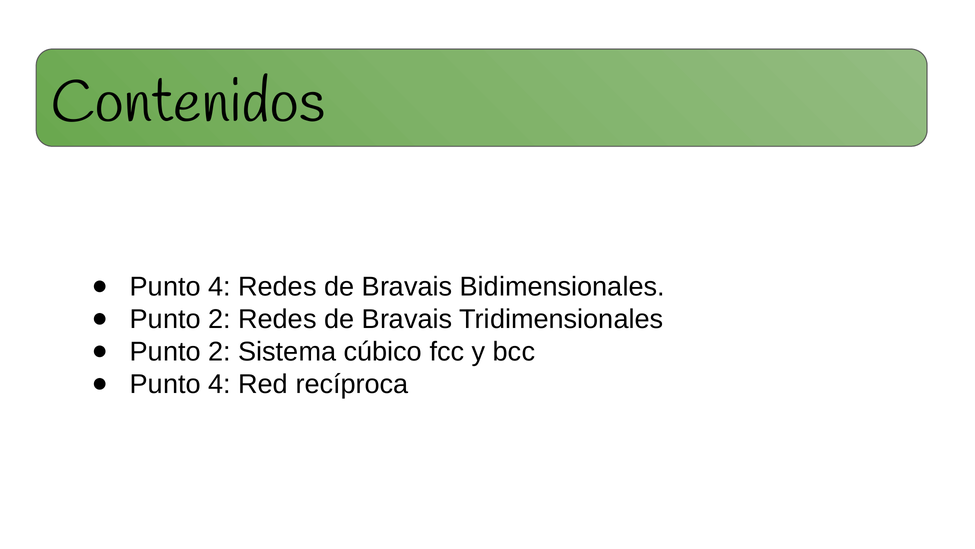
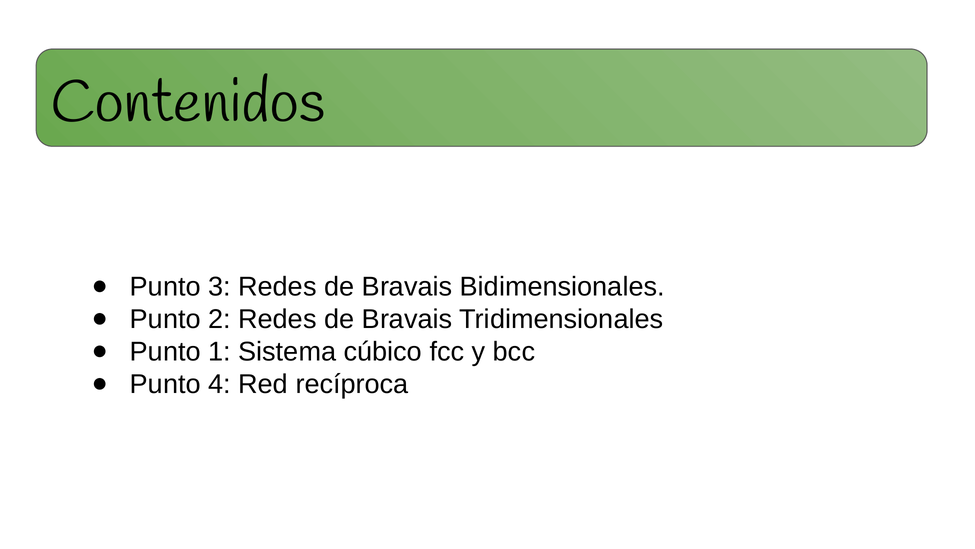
4 at (219, 287): 4 -> 3
2 at (219, 352): 2 -> 1
